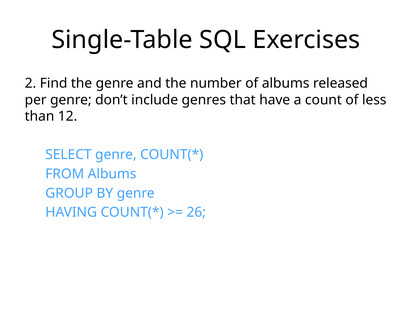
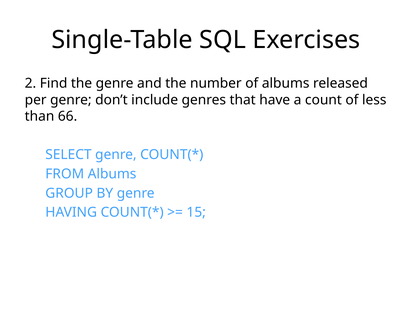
12: 12 -> 66
26: 26 -> 15
